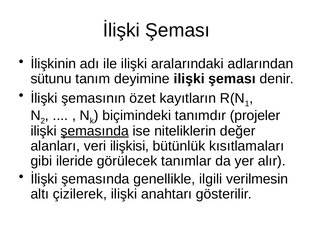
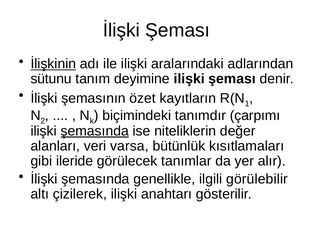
İlişkinin underline: none -> present
projeler: projeler -> çarpımı
ilişkisi: ilişkisi -> varsa
verilmesin: verilmesin -> görülebilir
